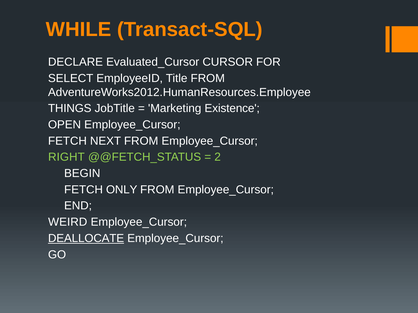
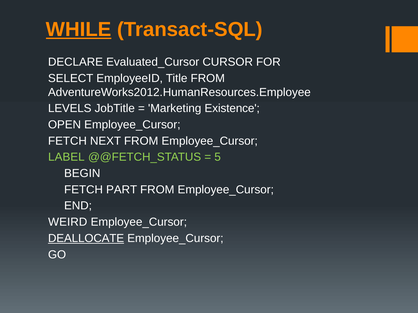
WHILE underline: none -> present
THINGS: THINGS -> LEVELS
RIGHT: RIGHT -> LABEL
2: 2 -> 5
ONLY: ONLY -> PART
